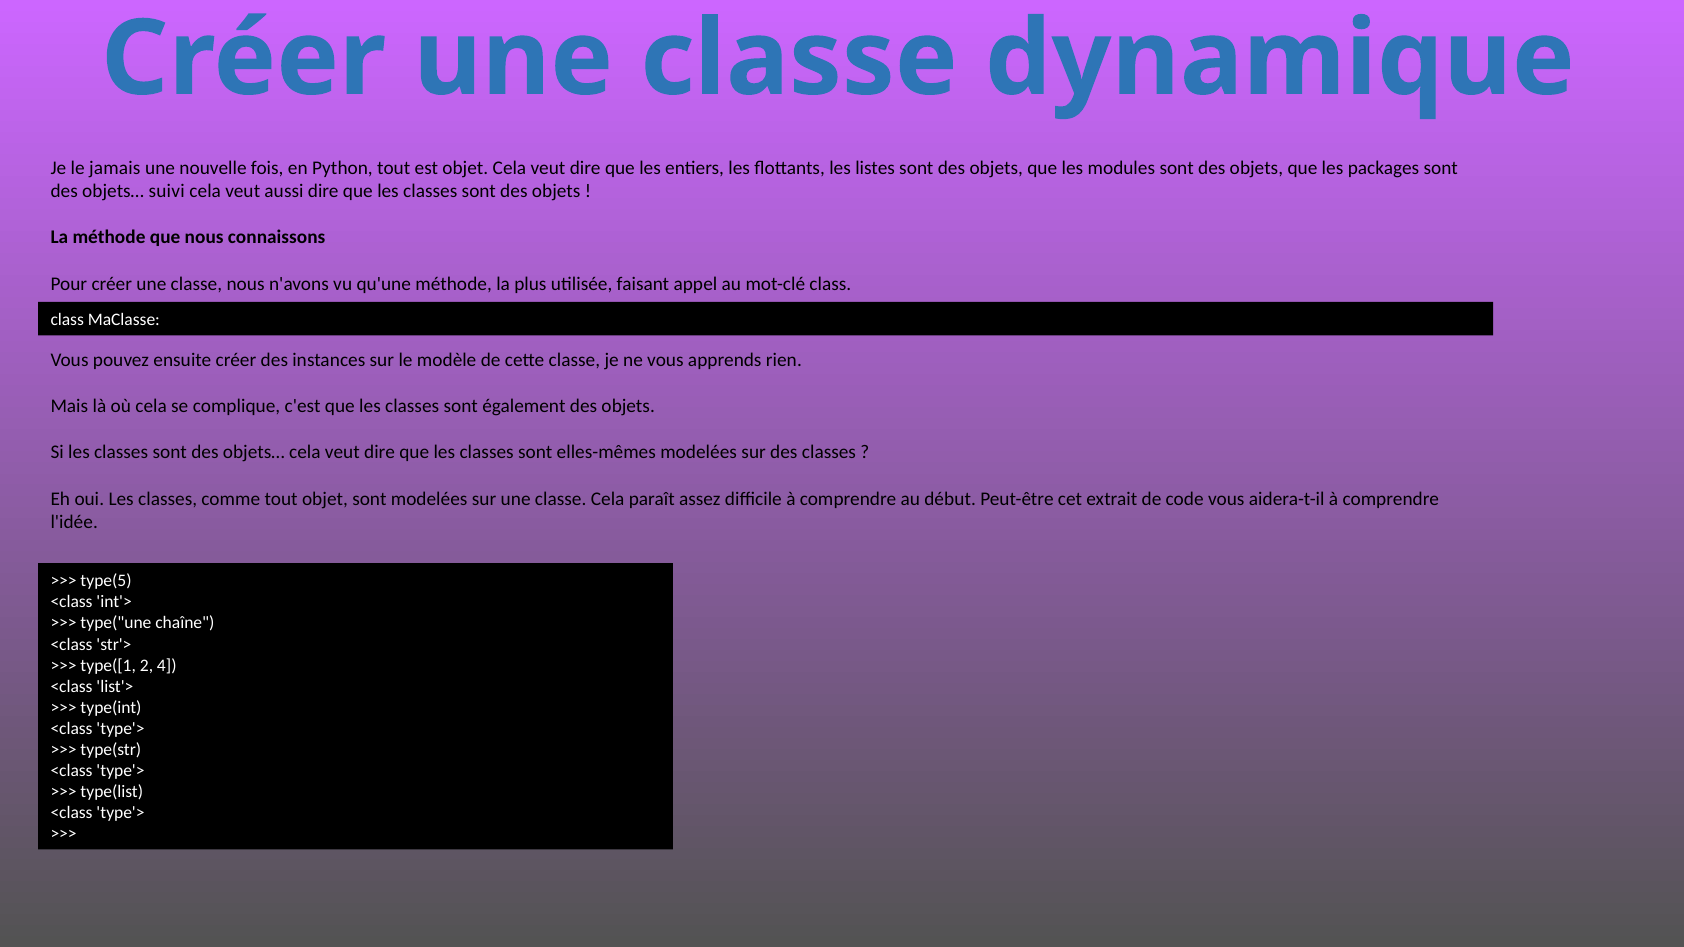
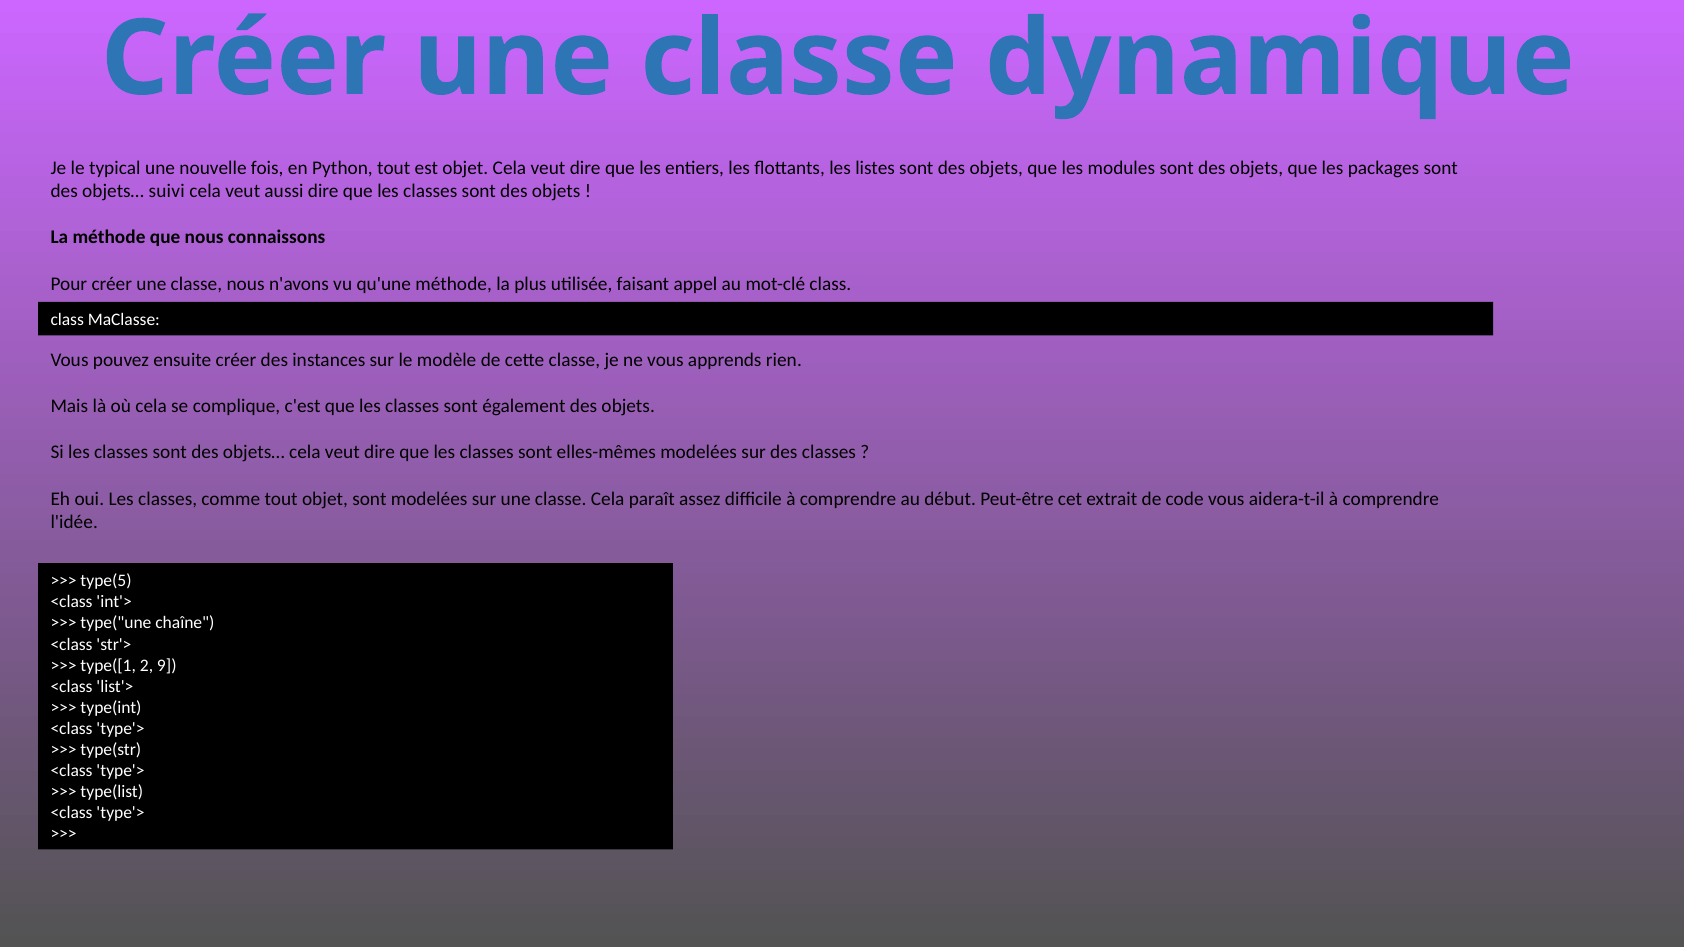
jamais: jamais -> typical
4: 4 -> 9
